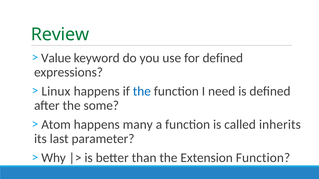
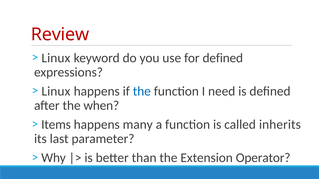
Review colour: green -> red
Value at (56, 58): Value -> Linux
some: some -> when
Atom: Atom -> Items
Extension Function: Function -> Operator
